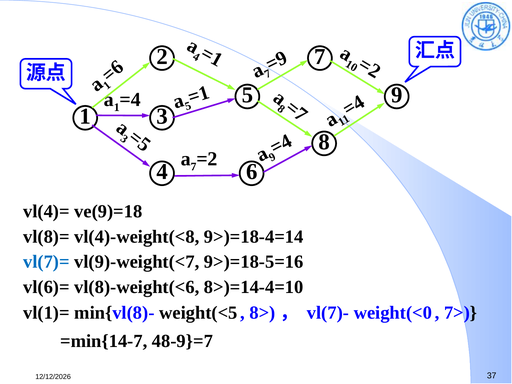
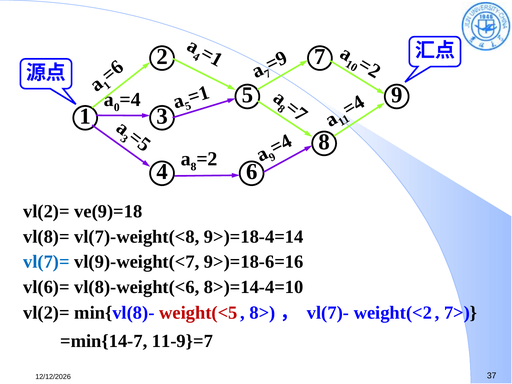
1 at (117, 107): 1 -> 0
7 at (194, 167): 7 -> 8
vl(4)= at (46, 211): vl(4)= -> vl(2)=
vl(4)-weight(<8: vl(4)-weight(<8 -> vl(7)-weight(<8
9>)=18-5=16: 9>)=18-5=16 -> 9>)=18-6=16
vl(1)= at (46, 313): vl(1)= -> vl(2)=
weight(<5 colour: black -> red
weight(<0: weight(<0 -> weight(<2
48-9}=7: 48-9}=7 -> 11-9}=7
